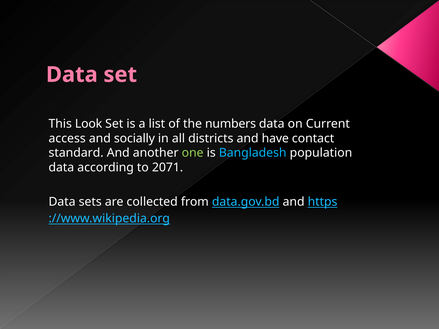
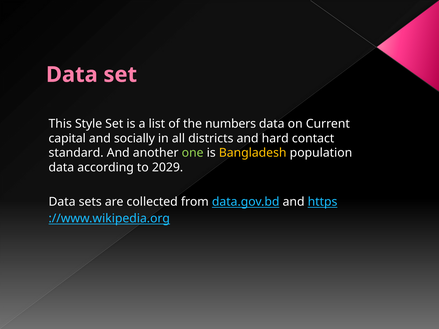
Look: Look -> Style
access: access -> capital
have: have -> hard
Bangladesh colour: light blue -> yellow
2071: 2071 -> 2029
